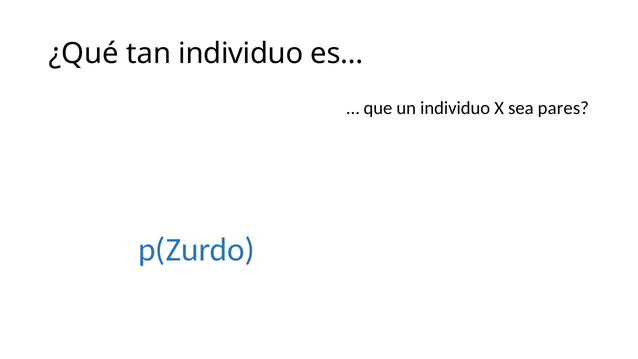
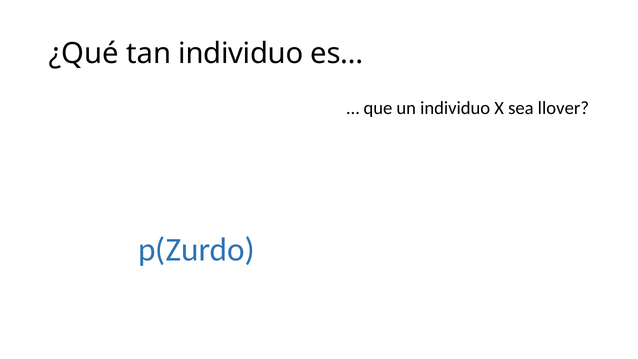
pares: pares -> llover
